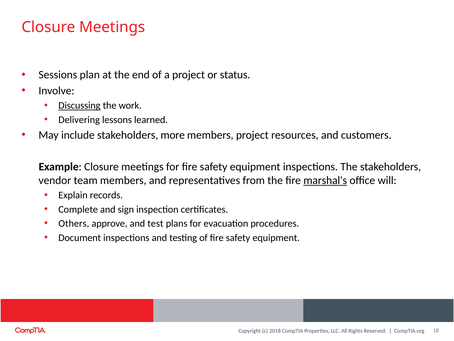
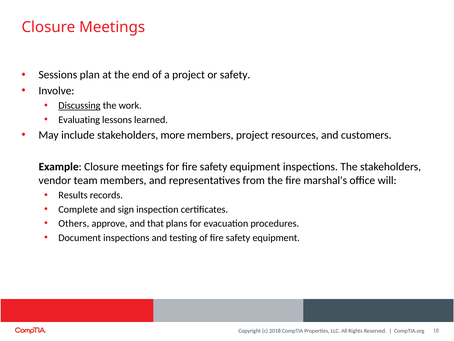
or status: status -> safety
Delivering: Delivering -> Evaluating
marshal's underline: present -> none
Explain: Explain -> Results
test: test -> that
